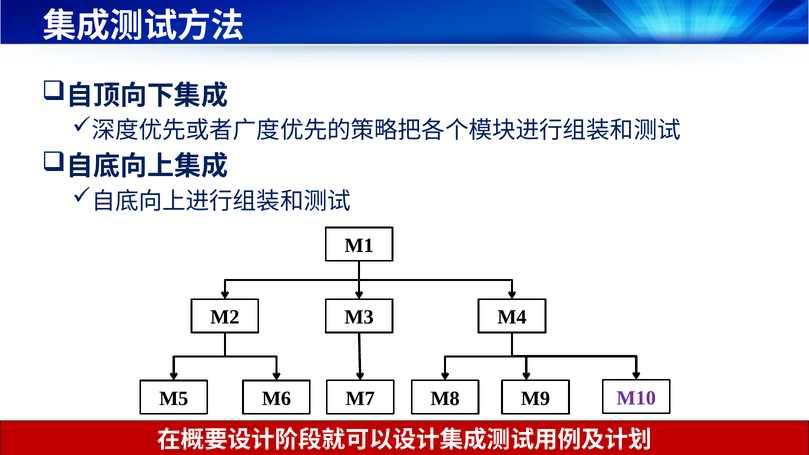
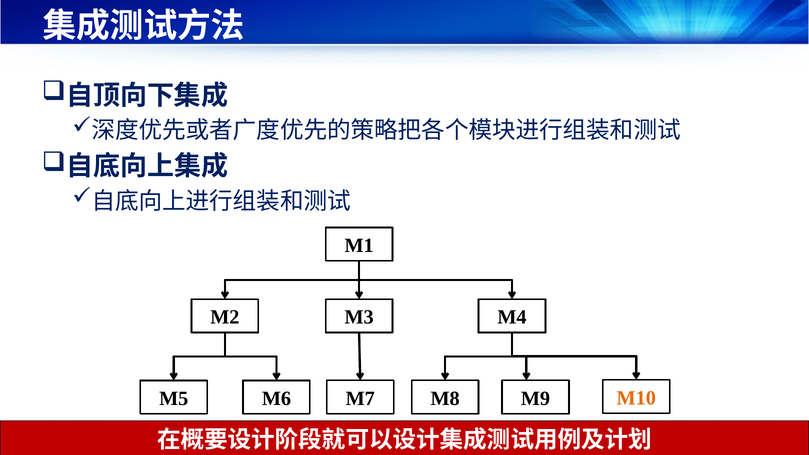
M10 colour: purple -> orange
